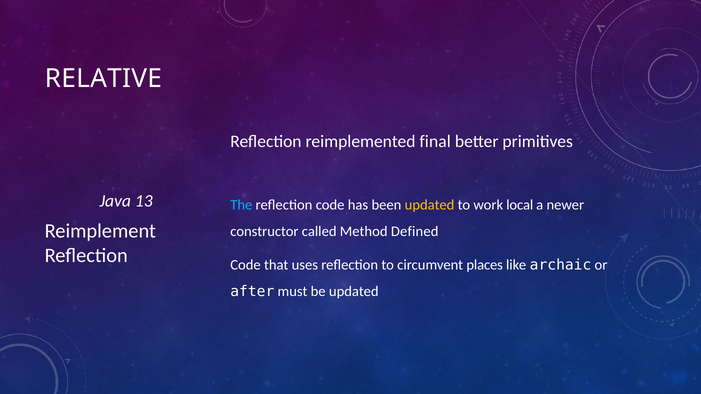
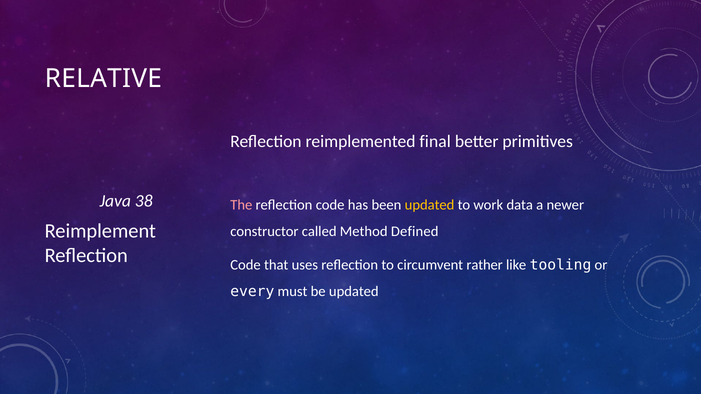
13: 13 -> 38
The colour: light blue -> pink
local: local -> data
places: places -> rather
archaic: archaic -> tooling
after: after -> every
